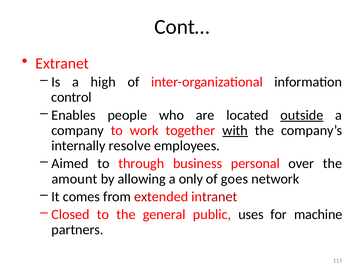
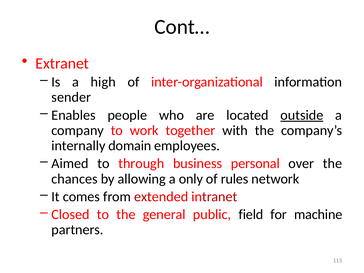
control: control -> sender
with underline: present -> none
resolve: resolve -> domain
amount: amount -> chances
goes: goes -> rules
uses: uses -> field
